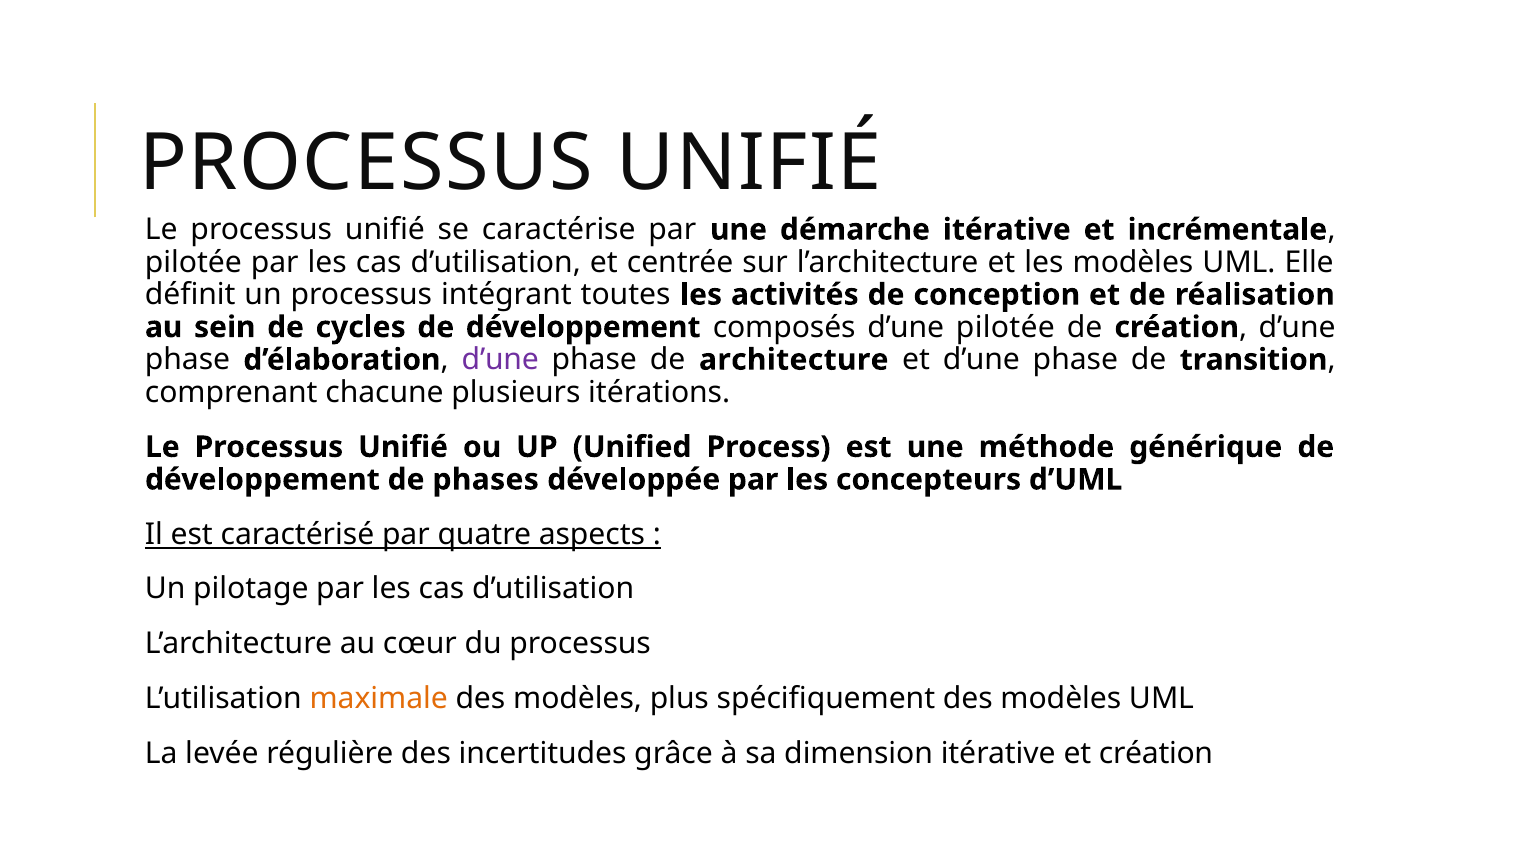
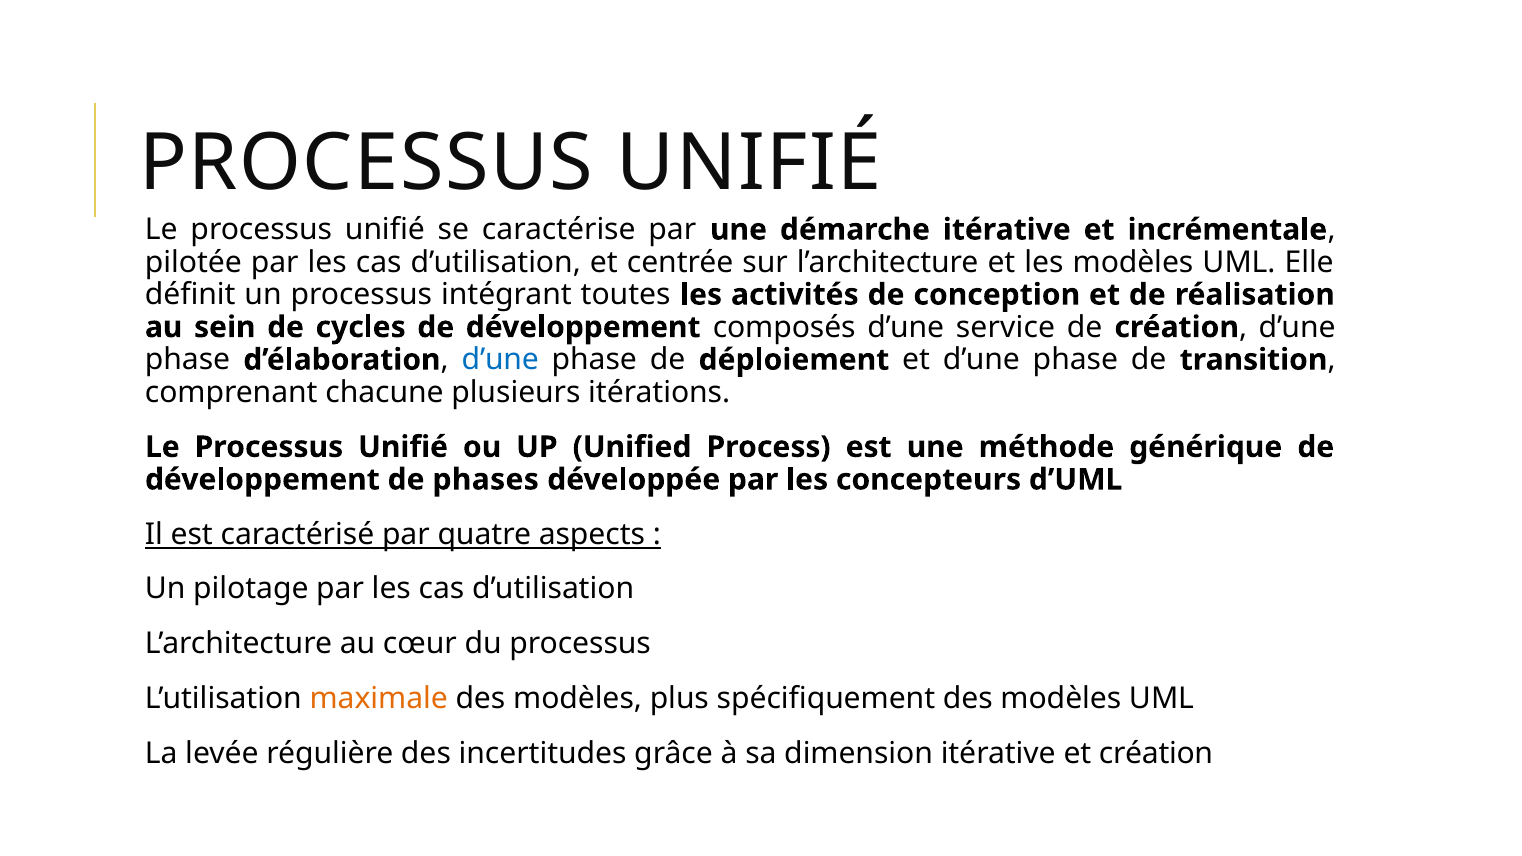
d’une pilotée: pilotée -> service
d’une at (500, 360) colour: purple -> blue
architecture: architecture -> déploiement
